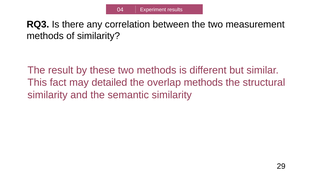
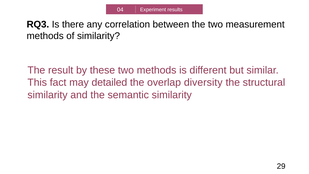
overlap methods: methods -> diversity
